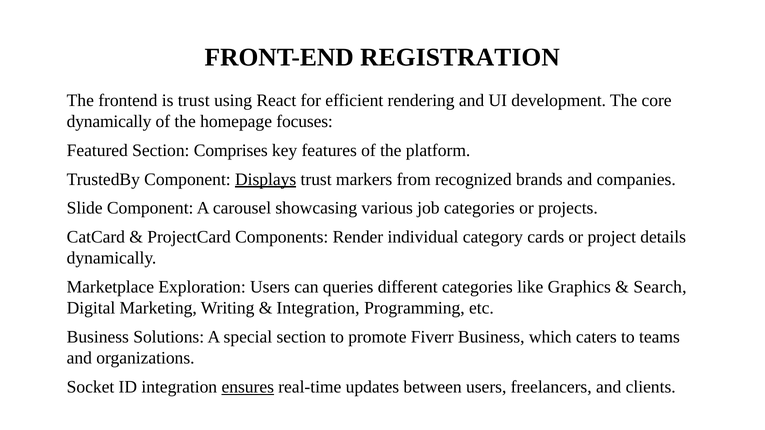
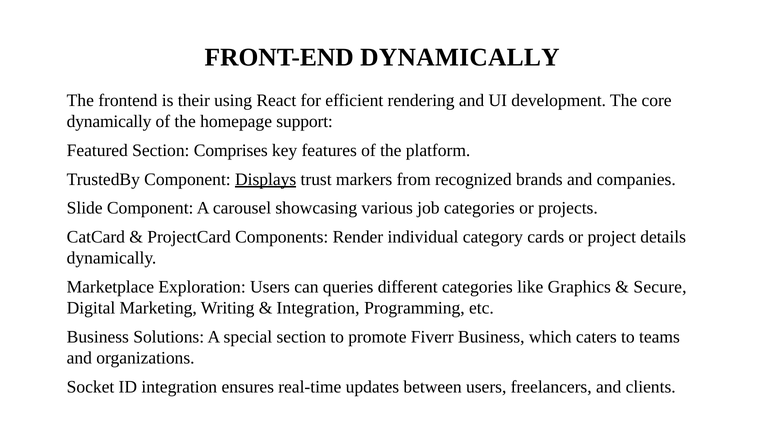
FRONT-END REGISTRATION: REGISTRATION -> DYNAMICALLY
is trust: trust -> their
focuses: focuses -> support
Search: Search -> Secure
ensures underline: present -> none
